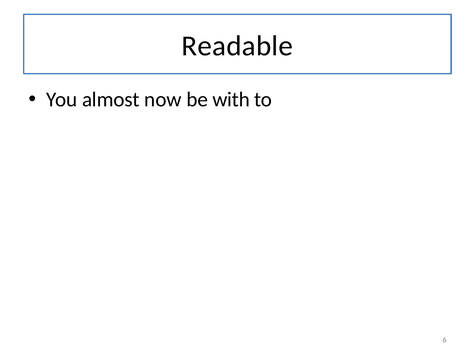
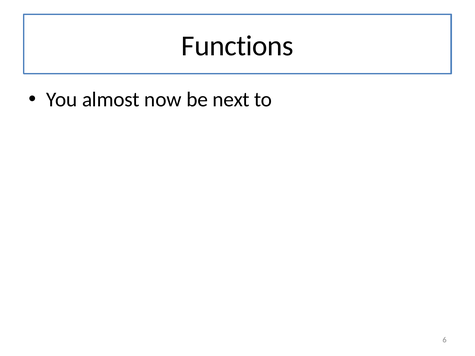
Readable: Readable -> Functions
with: with -> next
